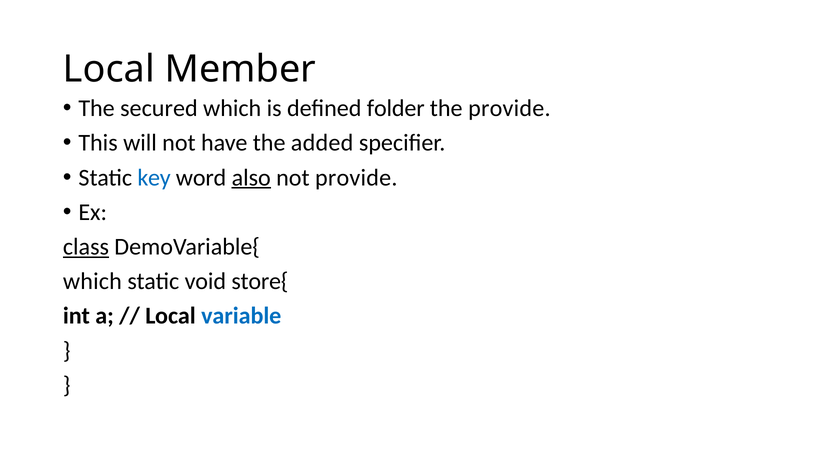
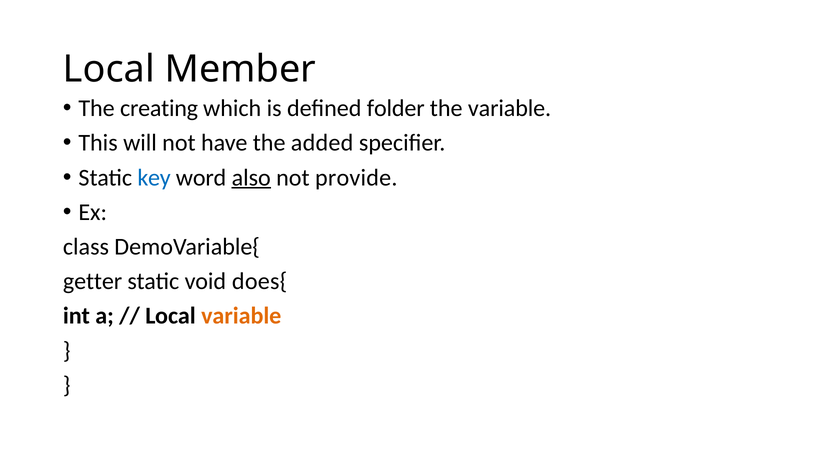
secured: secured -> creating
the provide: provide -> variable
class underline: present -> none
which at (92, 281): which -> getter
store{: store{ -> does{
variable at (241, 316) colour: blue -> orange
